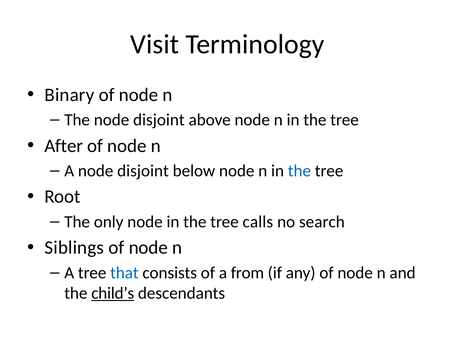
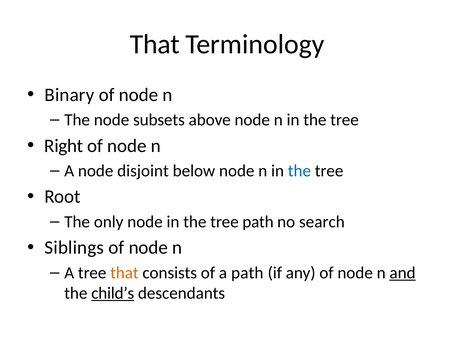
Visit at (155, 44): Visit -> That
The node disjoint: disjoint -> subsets
After: After -> Right
tree calls: calls -> path
that at (124, 272) colour: blue -> orange
a from: from -> path
and underline: none -> present
